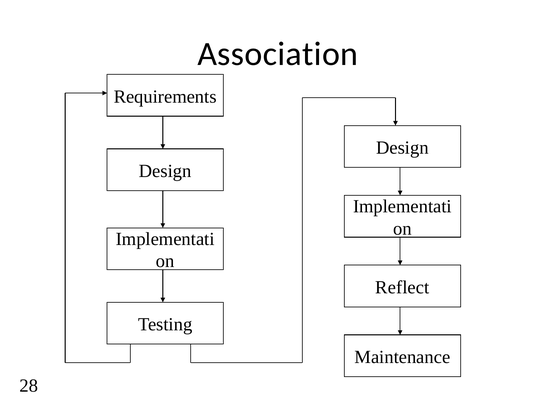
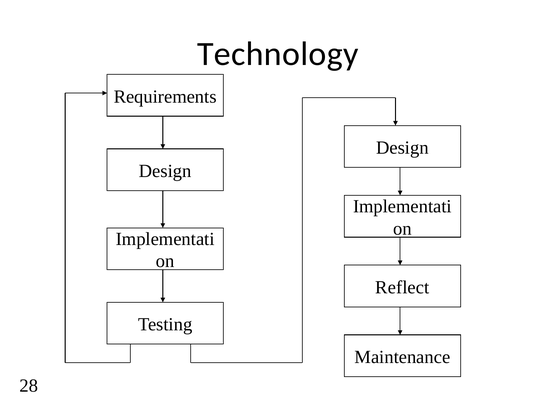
Association: Association -> Technology
